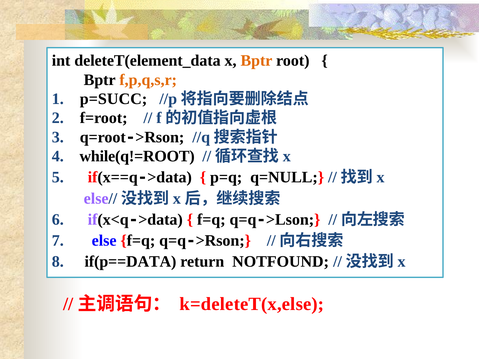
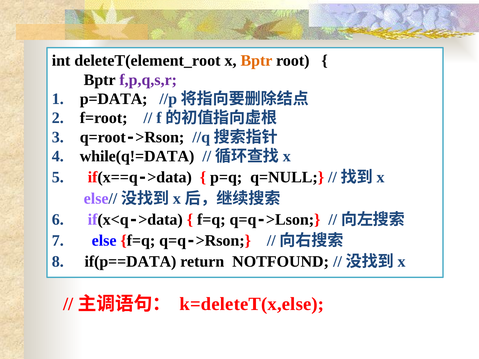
deleteT(element_data: deleteT(element_data -> deleteT(element_root
f,p,q,s,r colour: orange -> purple
p=SUCC: p=SUCC -> p=DATA
while(q!=ROOT: while(q!=ROOT -> while(q!=DATA
